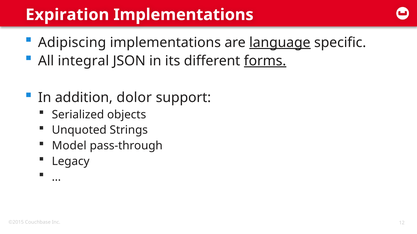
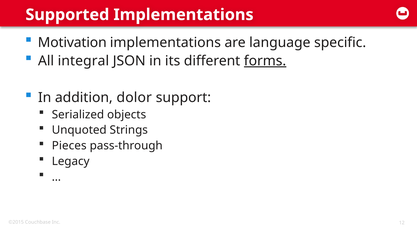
Expiration: Expiration -> Supported
Adipiscing: Adipiscing -> Motivation
language underline: present -> none
Model: Model -> Pieces
